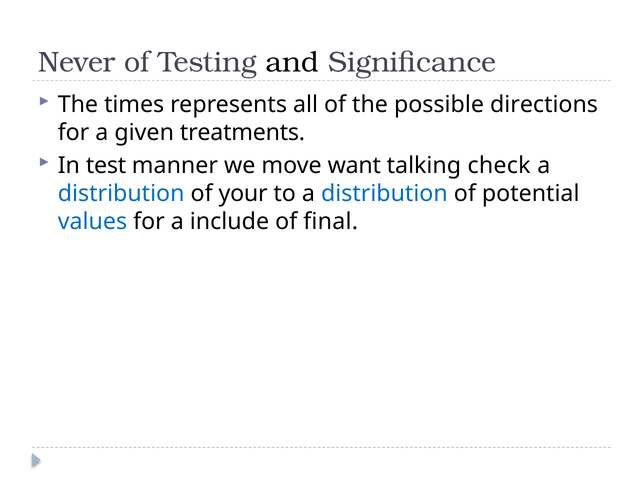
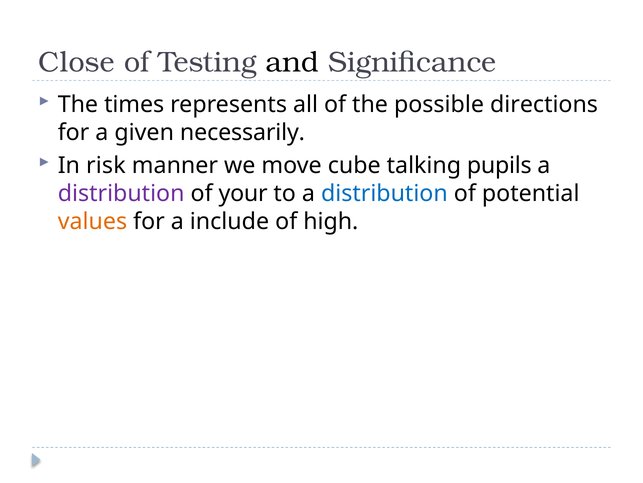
Never: Never -> Close
treatments: treatments -> necessarily
test: test -> risk
want: want -> cube
check: check -> pupils
distribution at (121, 193) colour: blue -> purple
values colour: blue -> orange
final: final -> high
